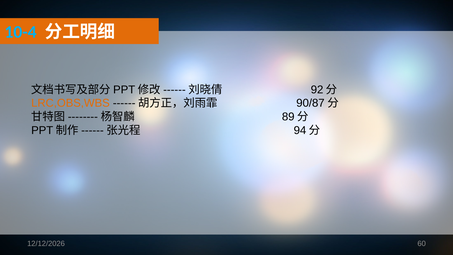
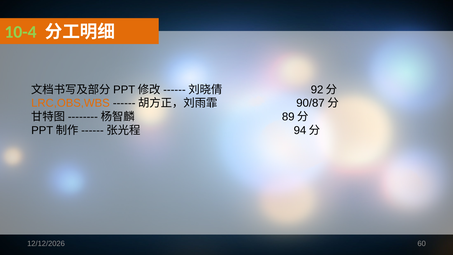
10-4 colour: light blue -> light green
